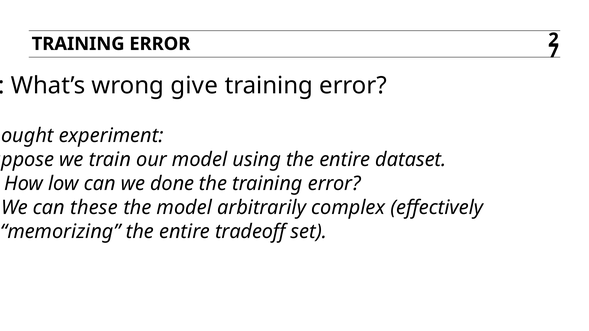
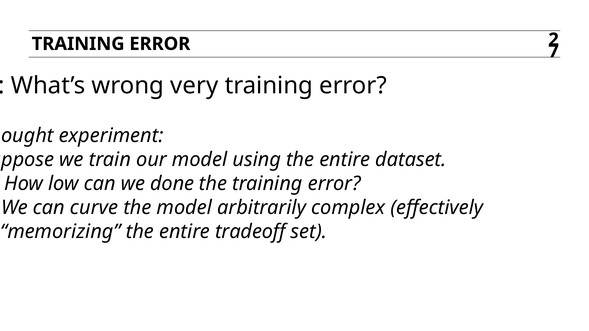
give: give -> very
these: these -> curve
